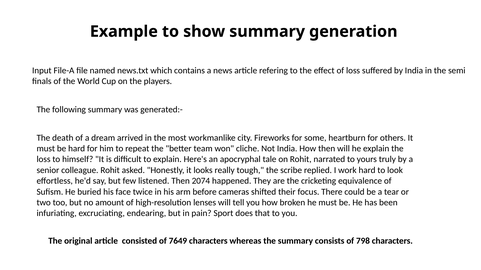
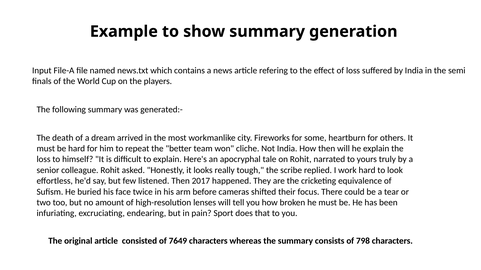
2074: 2074 -> 2017
